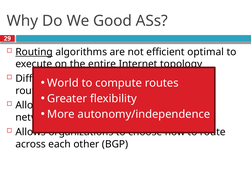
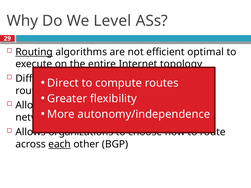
Good: Good -> Level
World: World -> Direct
each underline: none -> present
